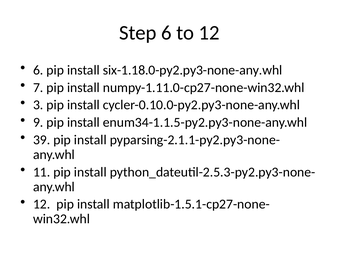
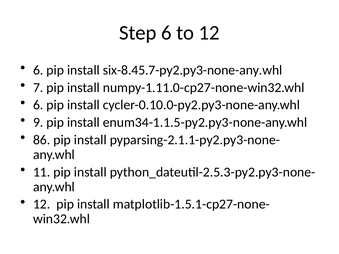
six-1.18.0-py2.py3-none-any.whl: six-1.18.0-py2.py3-none-any.whl -> six-8.45.7-py2.py3-none-any.whl
3 at (38, 105): 3 -> 6
39: 39 -> 86
